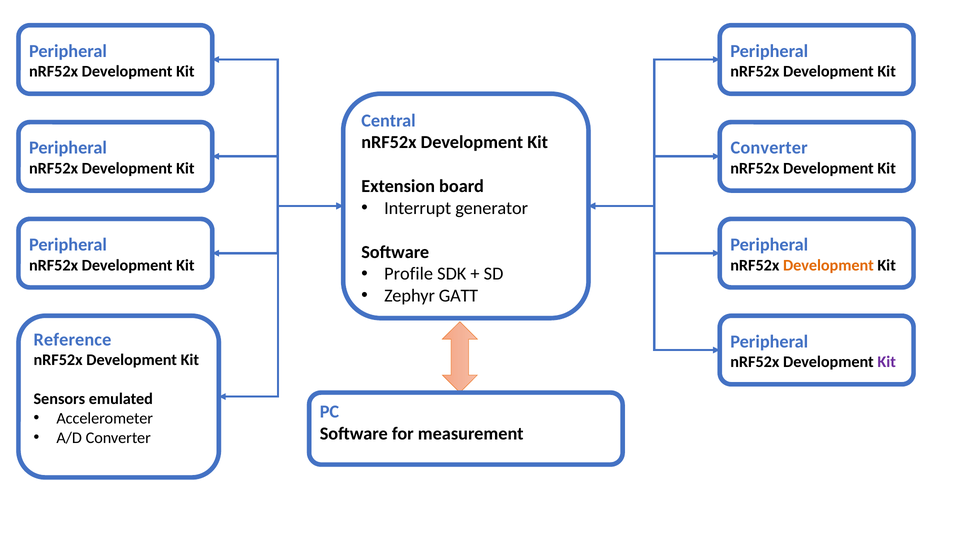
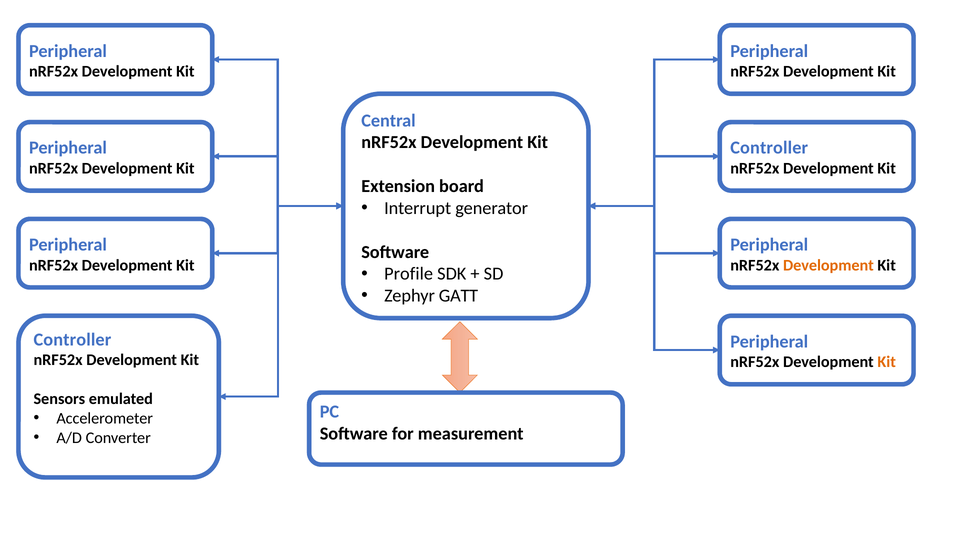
Converter at (769, 148): Converter -> Controller
Reference at (72, 340): Reference -> Controller
Kit at (887, 362) colour: purple -> orange
